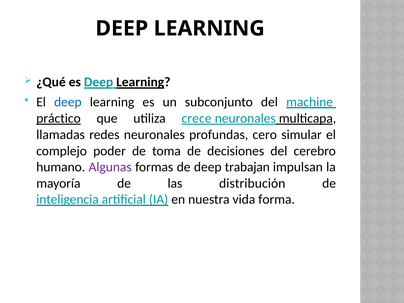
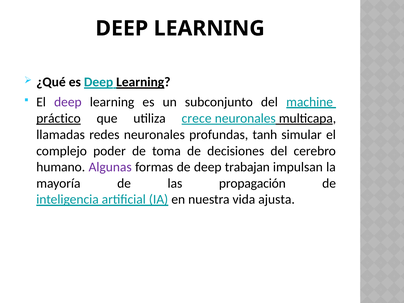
deep at (68, 102) colour: blue -> purple
cero: cero -> tanh
distribución: distribución -> propagación
forma: forma -> ajusta
